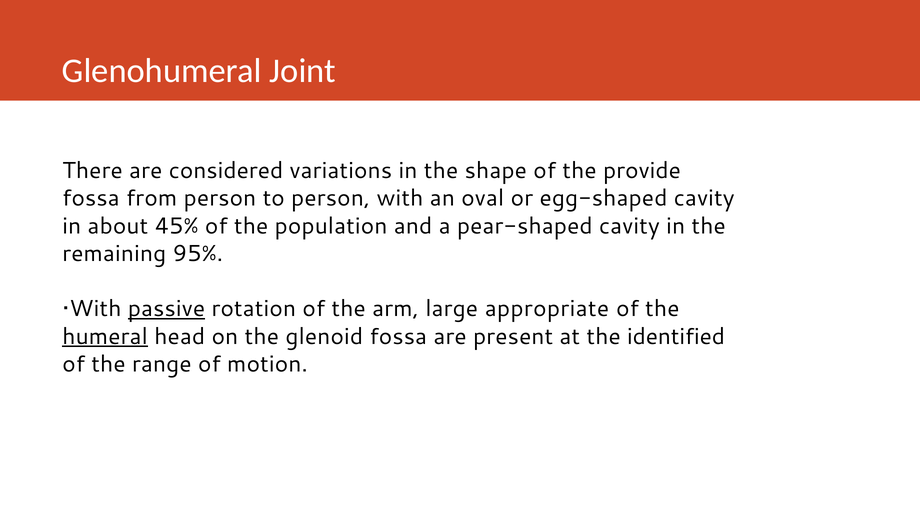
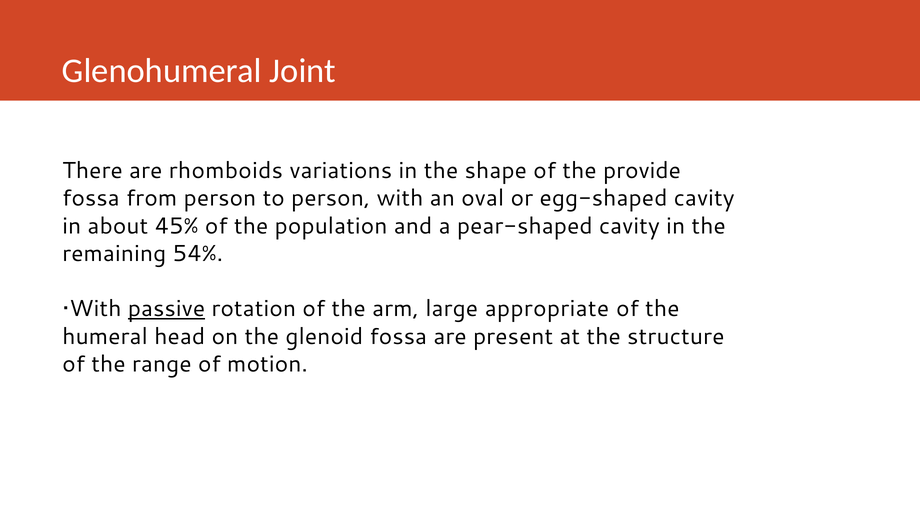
considered: considered -> rhomboids
95%: 95% -> 54%
humeral underline: present -> none
identified: identified -> structure
